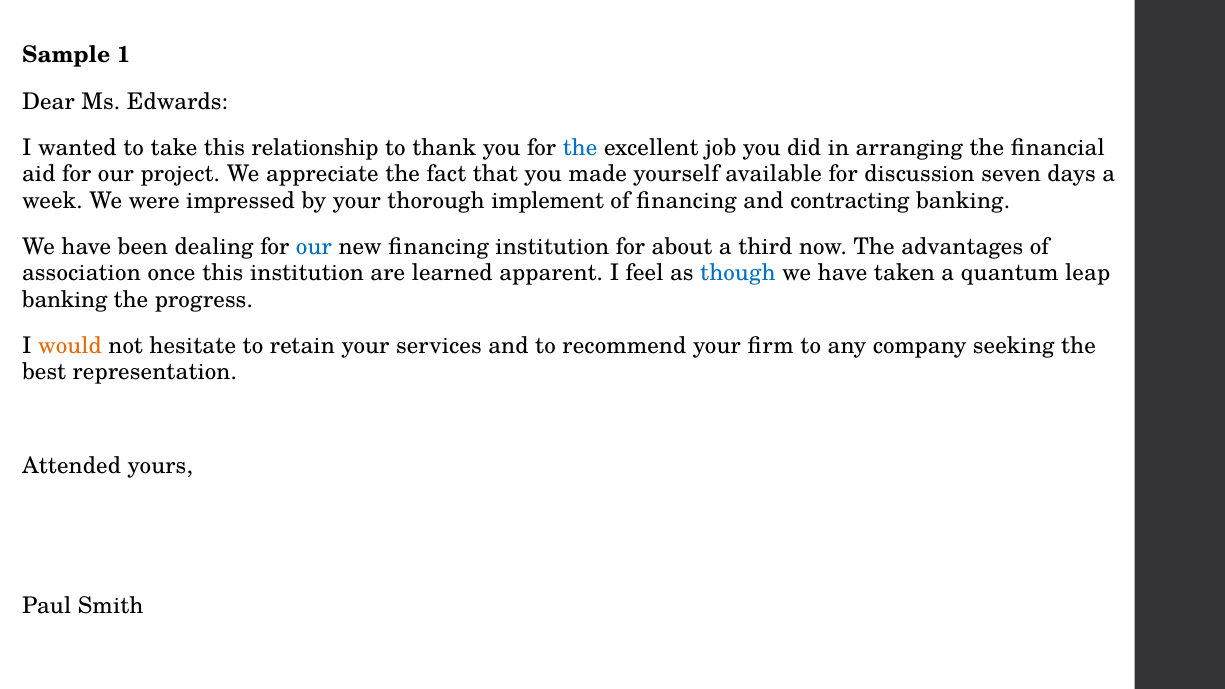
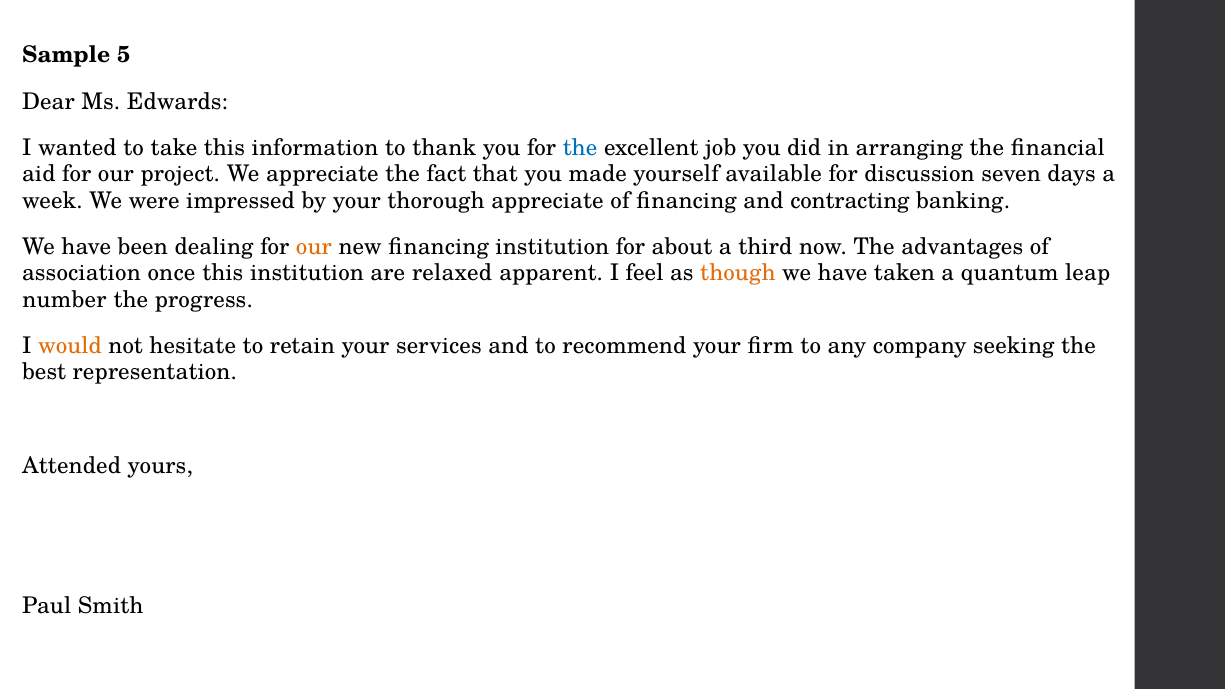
1: 1 -> 5
relationship: relationship -> information
thorough implement: implement -> appreciate
our at (314, 247) colour: blue -> orange
learned: learned -> relaxed
though colour: blue -> orange
banking at (65, 300): banking -> number
